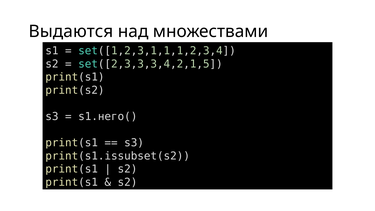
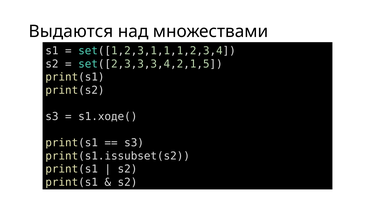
s1.него(: s1.него( -> s1.ходе(
